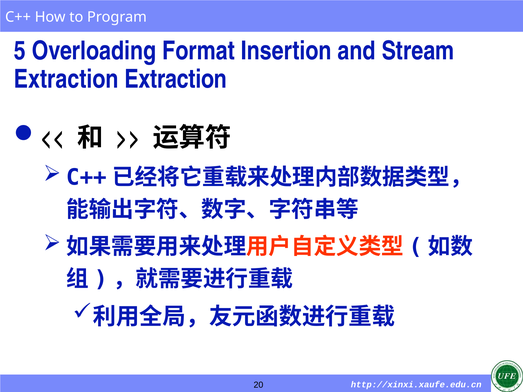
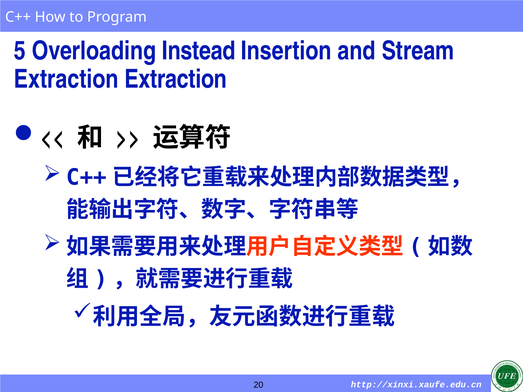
Format: Format -> Instead
